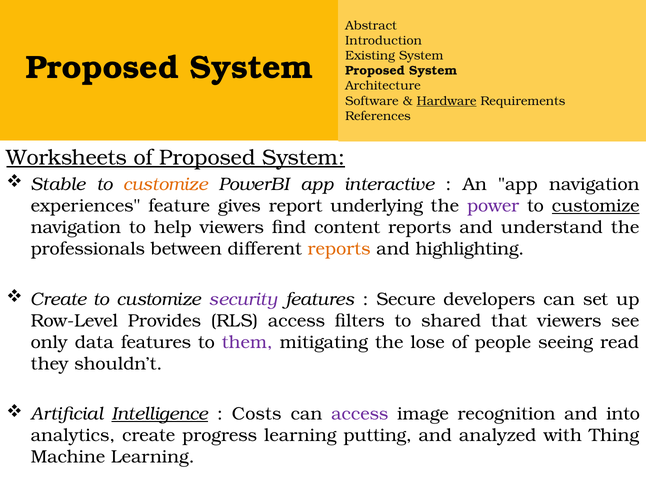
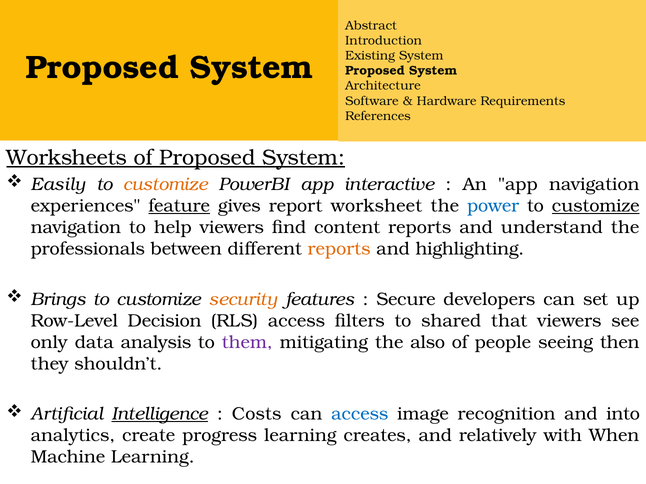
Hardware underline: present -> none
Stable: Stable -> Easily
feature underline: none -> present
underlying: underlying -> worksheet
power colour: purple -> blue
Create at (58, 300): Create -> Brings
security colour: purple -> orange
Provides: Provides -> Decision
data features: features -> analysis
lose: lose -> also
read: read -> then
access at (360, 414) colour: purple -> blue
putting: putting -> creates
analyzed: analyzed -> relatively
Thing: Thing -> When
